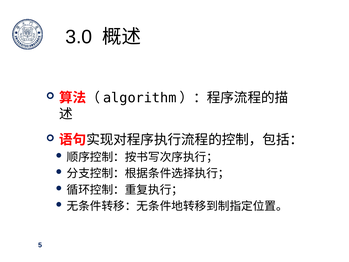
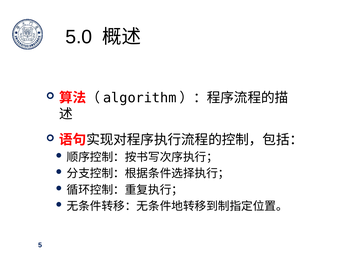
3.0: 3.0 -> 5.0
